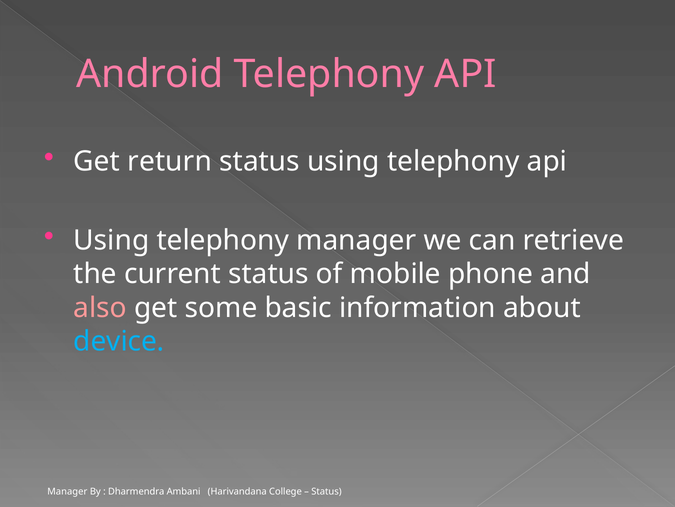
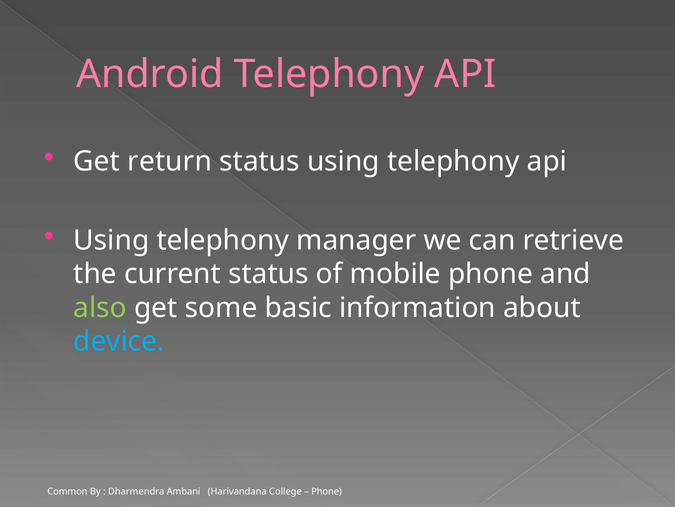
also colour: pink -> light green
Manager at (67, 491): Manager -> Common
Status at (326, 491): Status -> Phone
